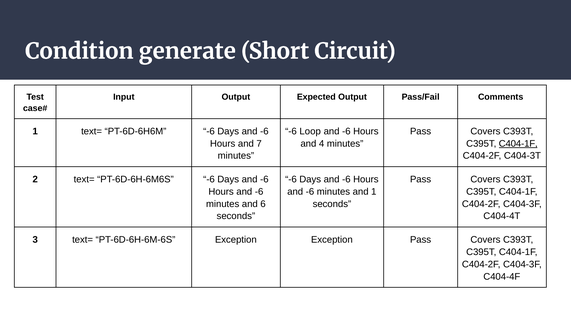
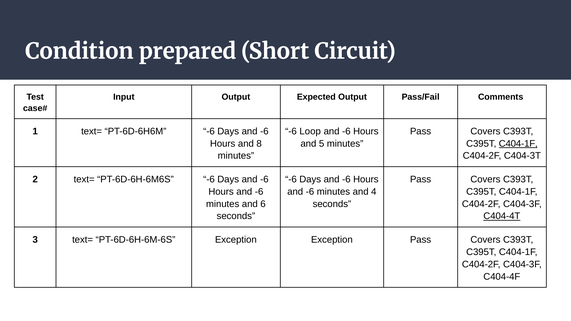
generate: generate -> prepared
7: 7 -> 8
4: 4 -> 5
and 1: 1 -> 4
C404-4T underline: none -> present
